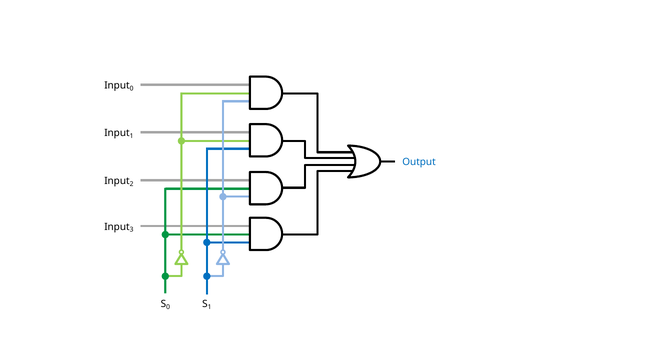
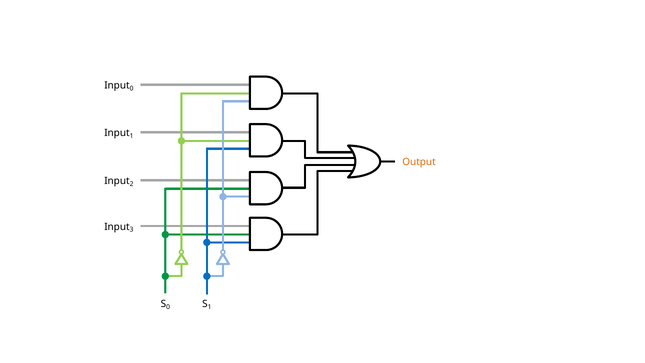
Output colour: blue -> orange
